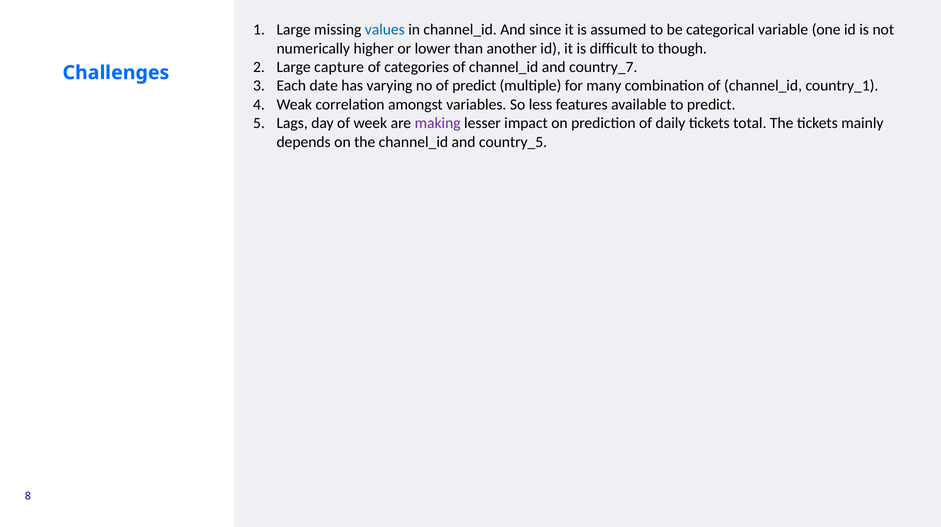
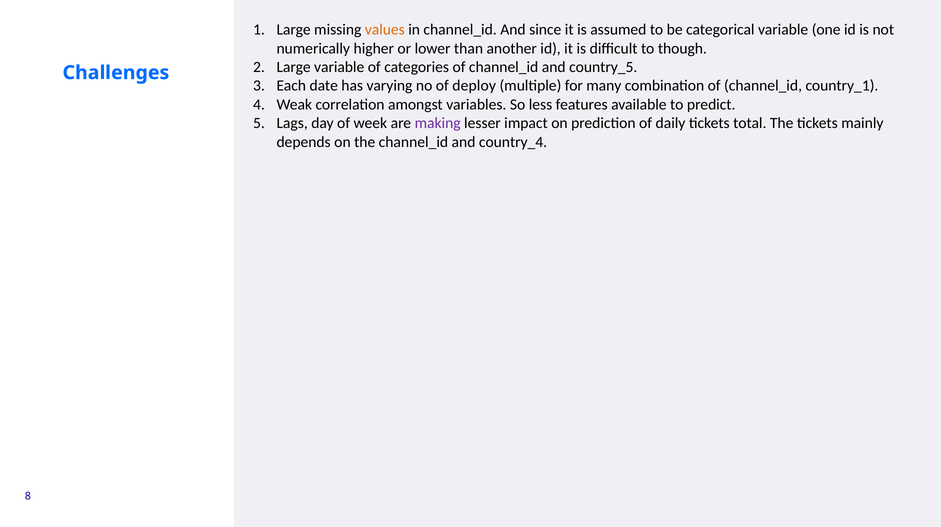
values colour: blue -> orange
Large capture: capture -> variable
country_7: country_7 -> country_5
of predict: predict -> deploy
country_5: country_5 -> country_4
